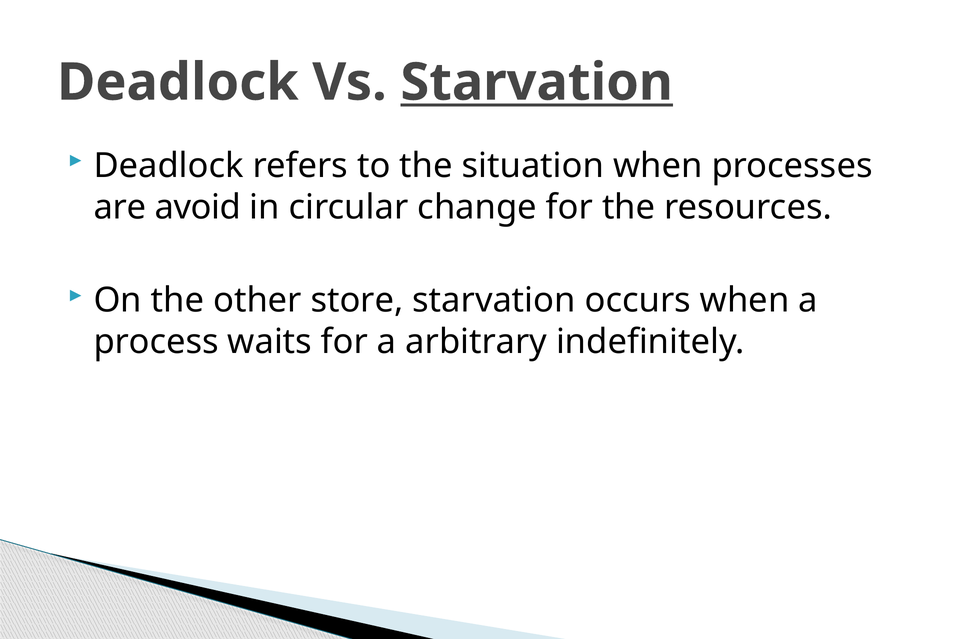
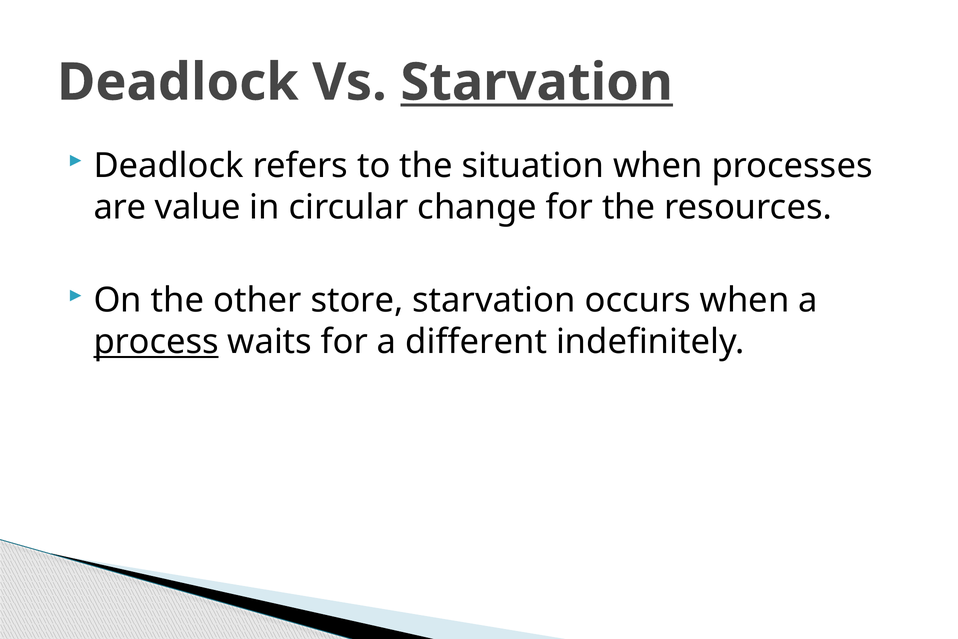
avoid: avoid -> value
process underline: none -> present
arbitrary: arbitrary -> different
